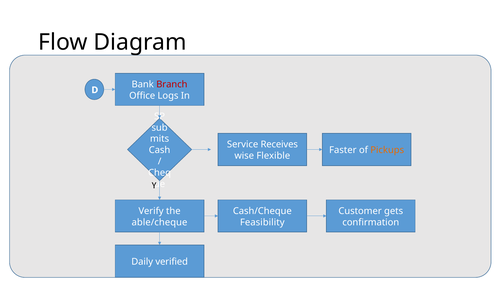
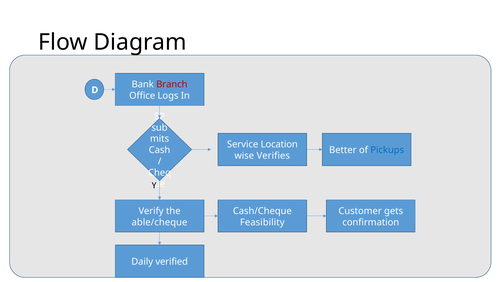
Receives: Receives -> Location
Faster: Faster -> Better
Pickups colour: orange -> blue
Flexible: Flexible -> Verifies
